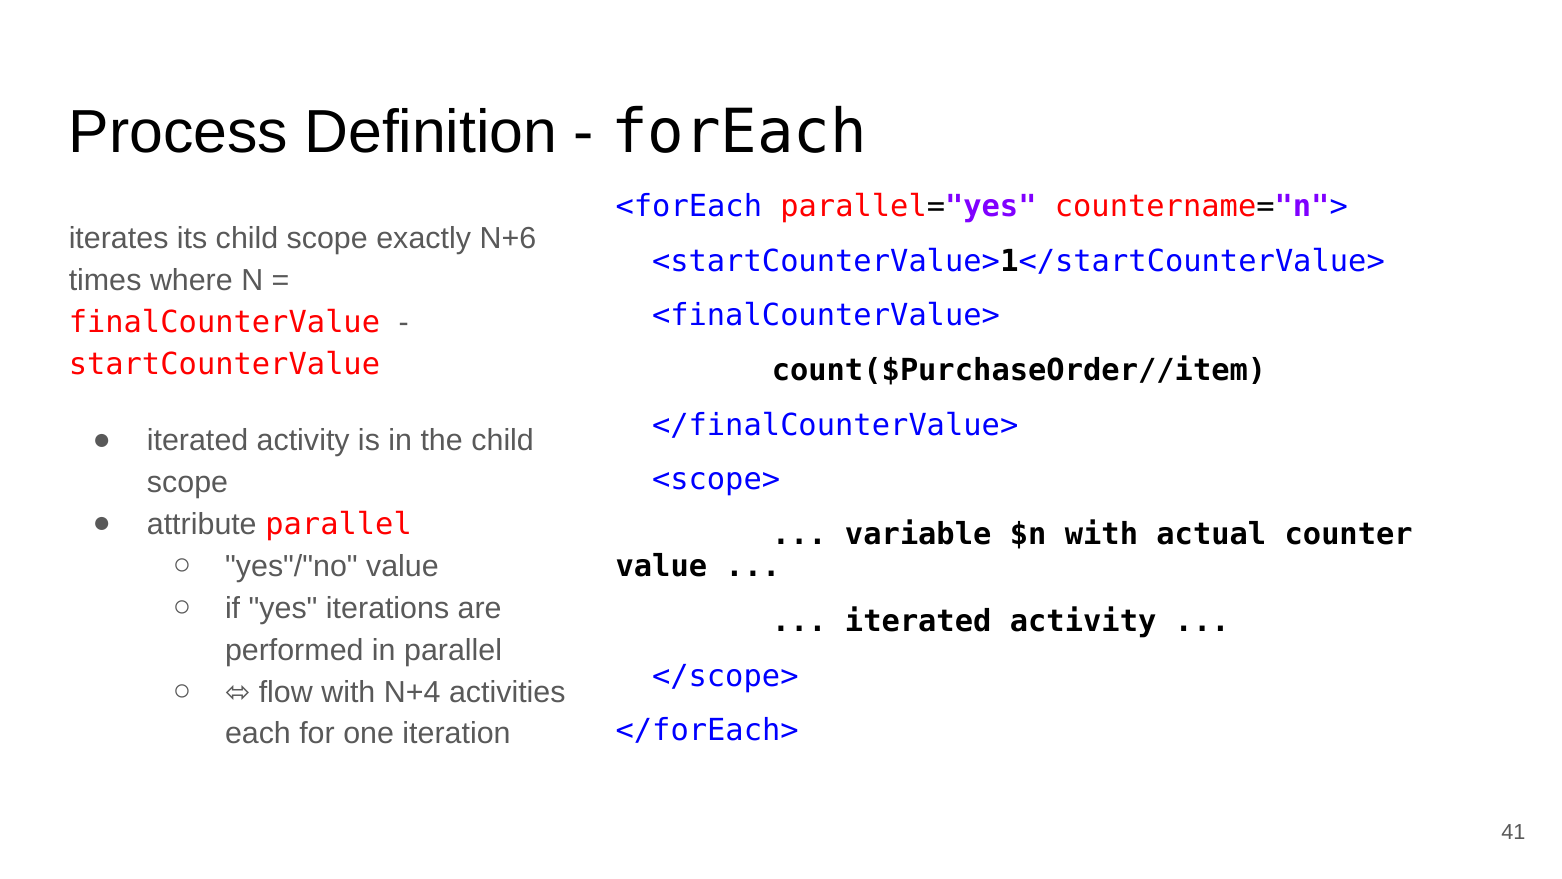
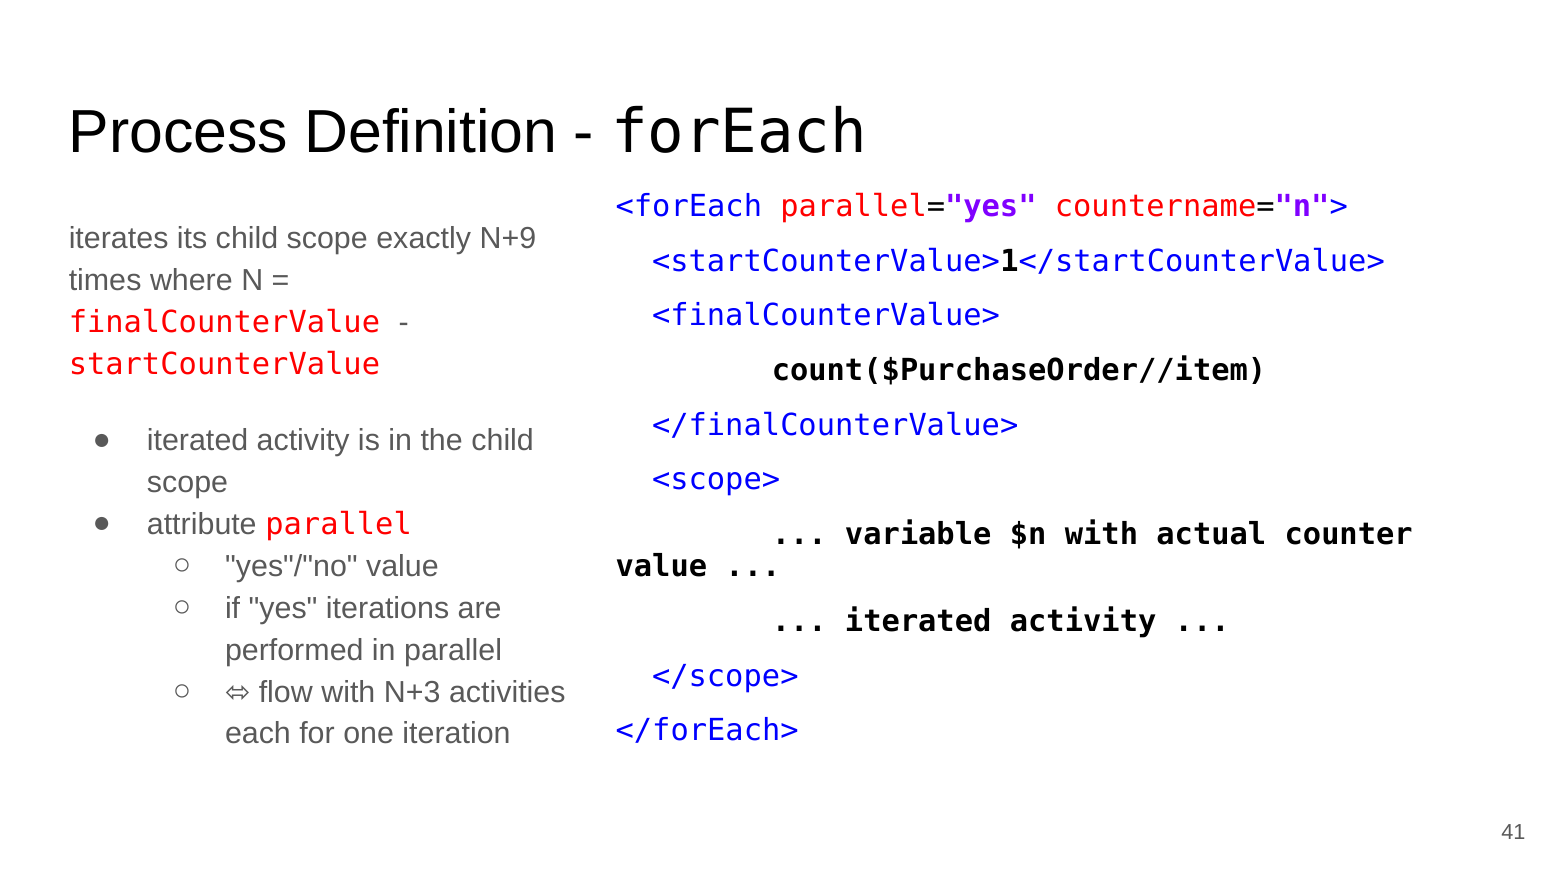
N+6: N+6 -> N+9
N+4: N+4 -> N+3
